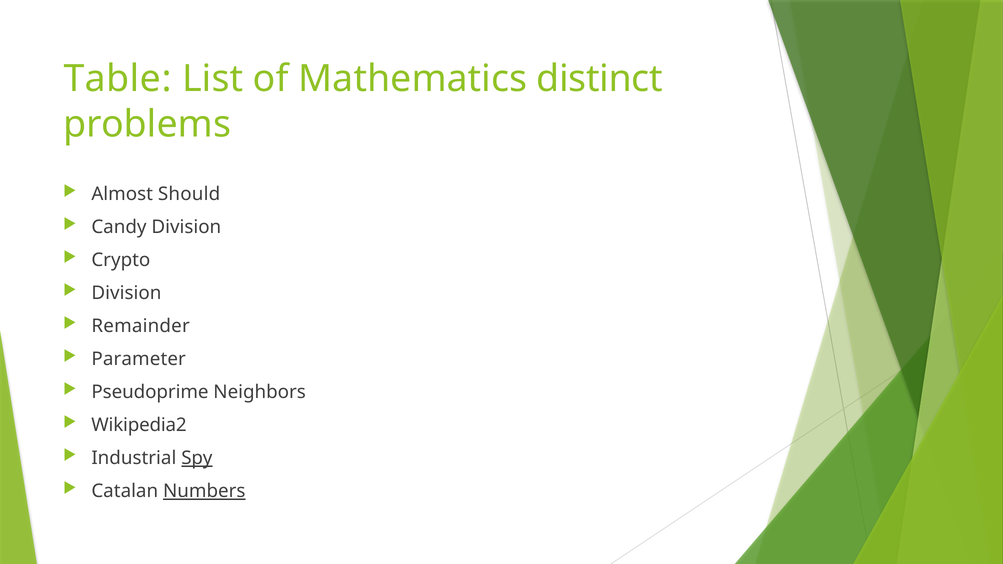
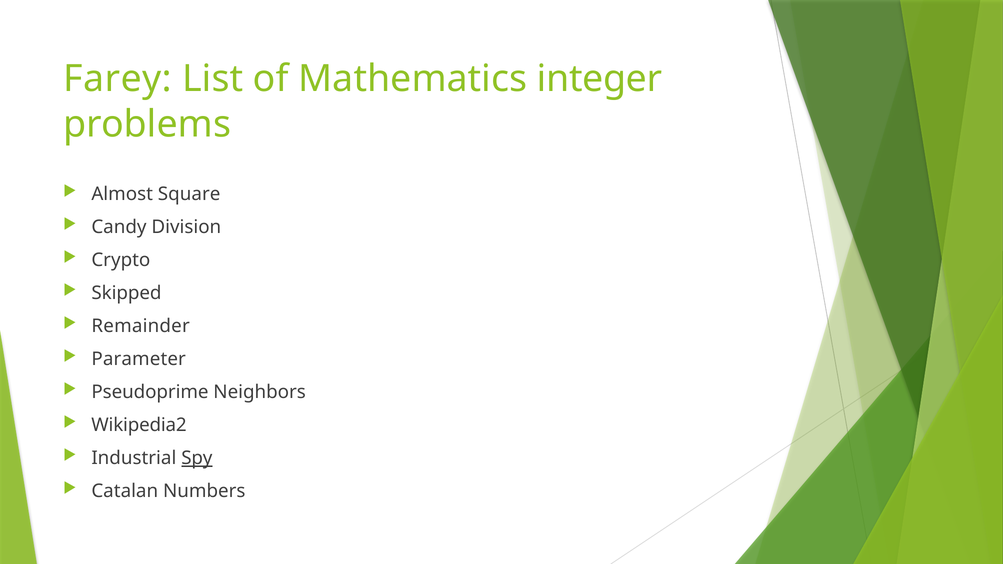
Table: Table -> Farey
distinct: distinct -> integer
Should: Should -> Square
Division at (126, 293): Division -> Skipped
Numbers underline: present -> none
